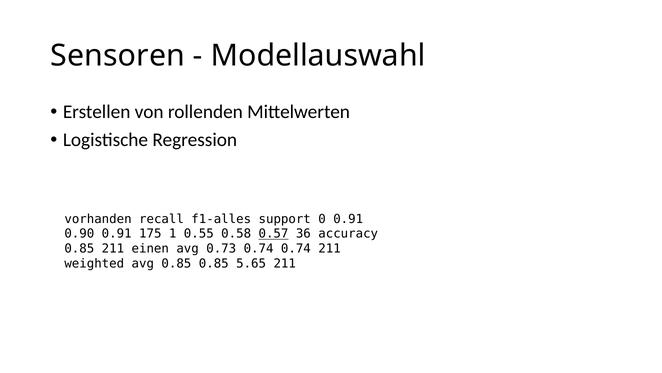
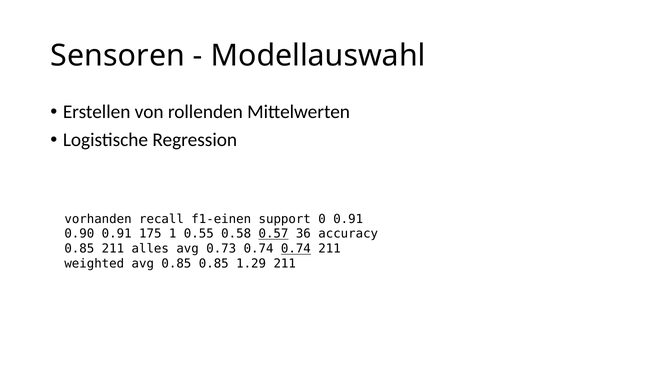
f1-alles: f1-alles -> f1-einen
einen: einen -> alles
0.74 at (296, 248) underline: none -> present
5.65: 5.65 -> 1.29
